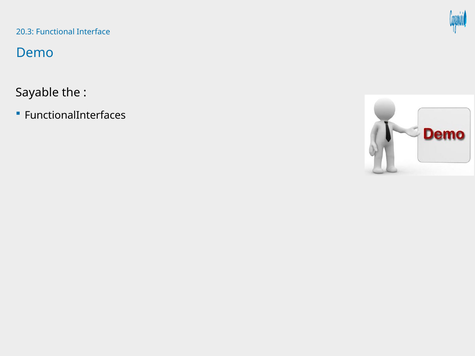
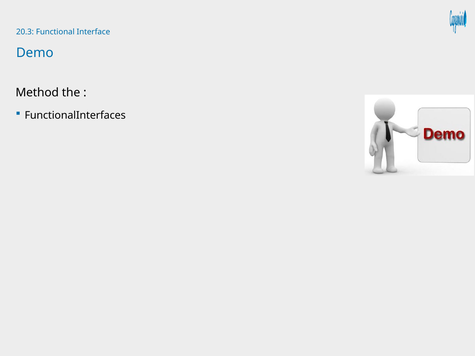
Sayable: Sayable -> Method
